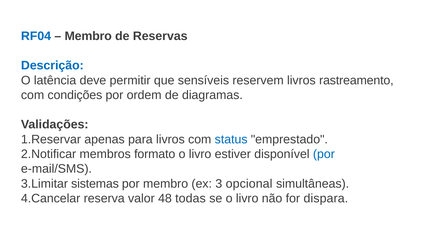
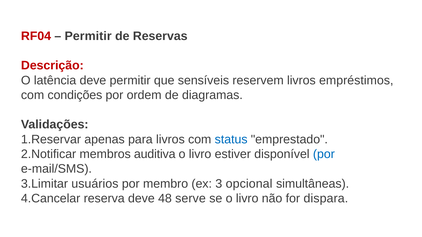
RF04 colour: blue -> red
Membro at (88, 36): Membro -> Permitir
Descrição colour: blue -> red
rastreamento: rastreamento -> empréstimos
formato: formato -> auditiva
sistemas: sistemas -> usuários
reserva valor: valor -> deve
todas: todas -> serve
